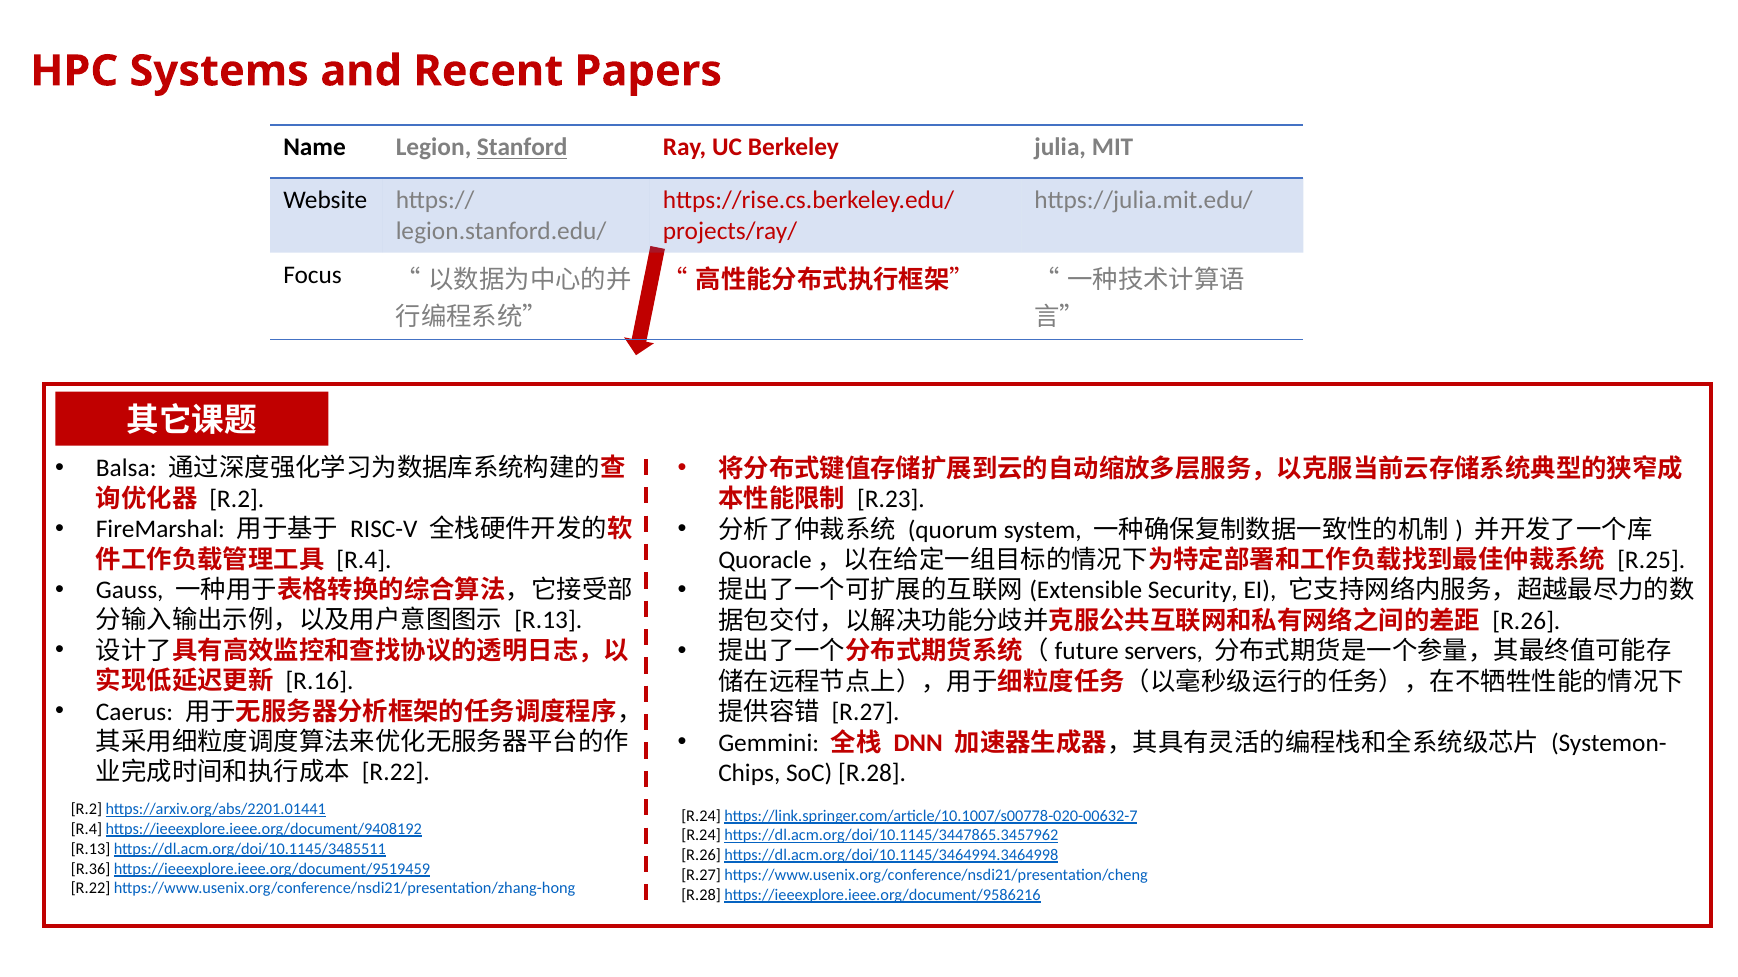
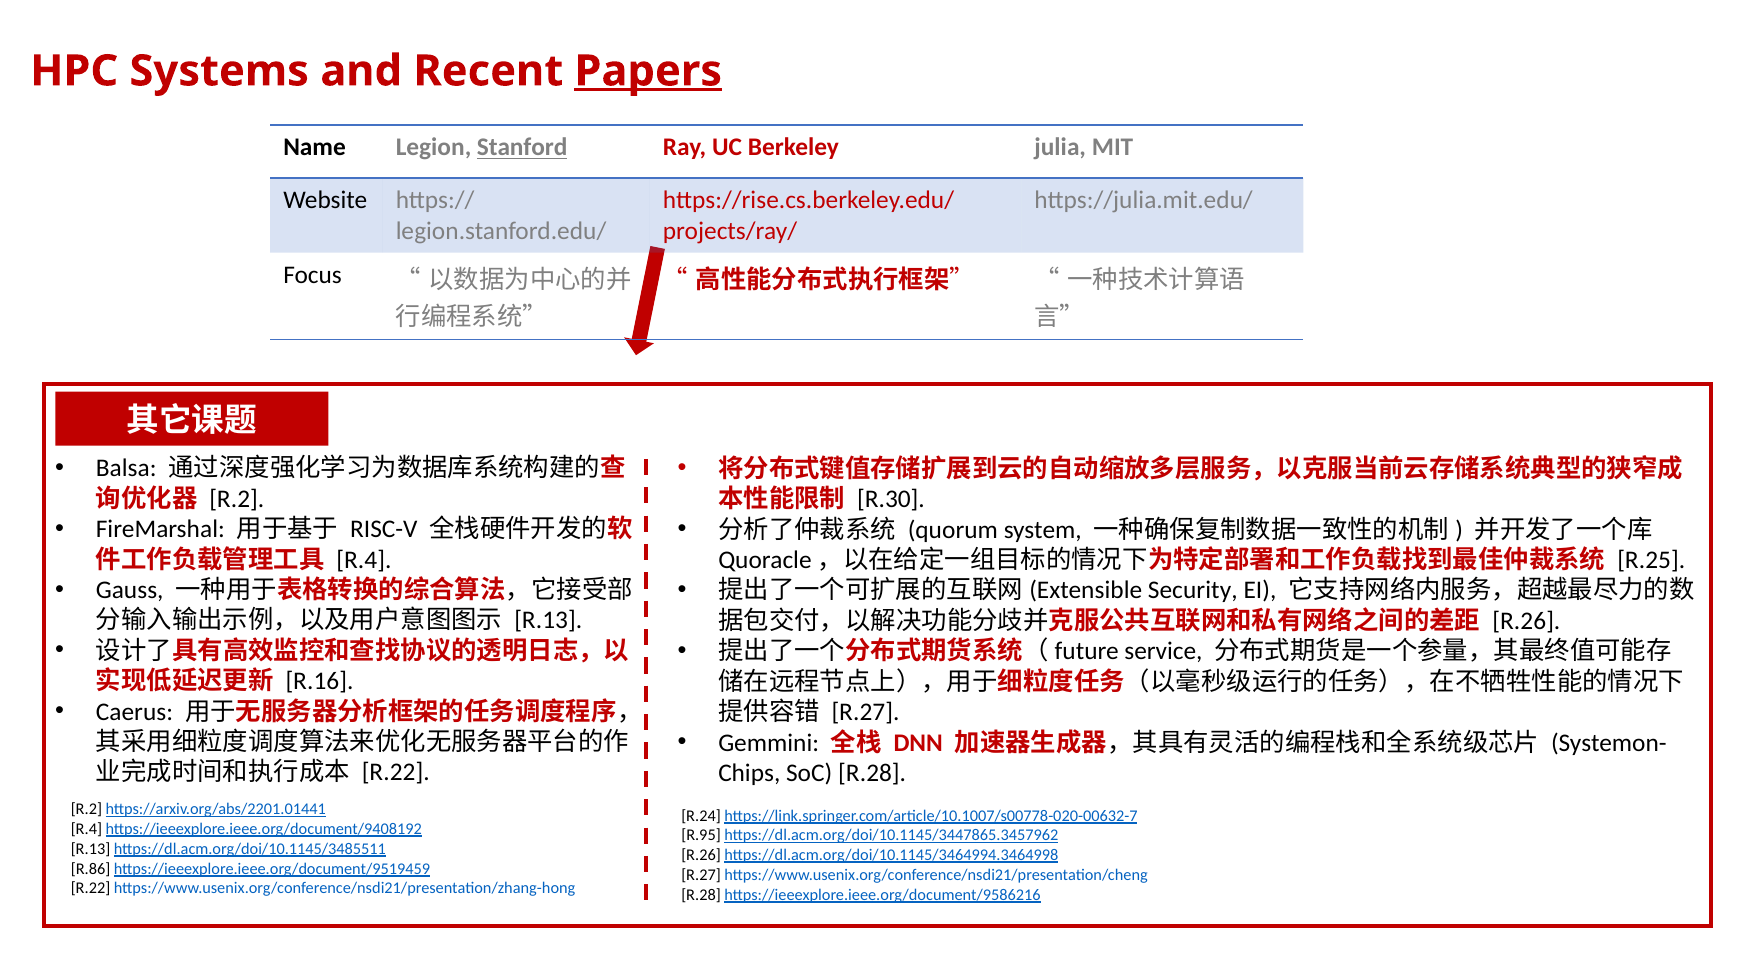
Papers underline: none -> present
R.23: R.23 -> R.30
servers: servers -> service
R.24 at (701, 836): R.24 -> R.95
R.36: R.36 -> R.86
